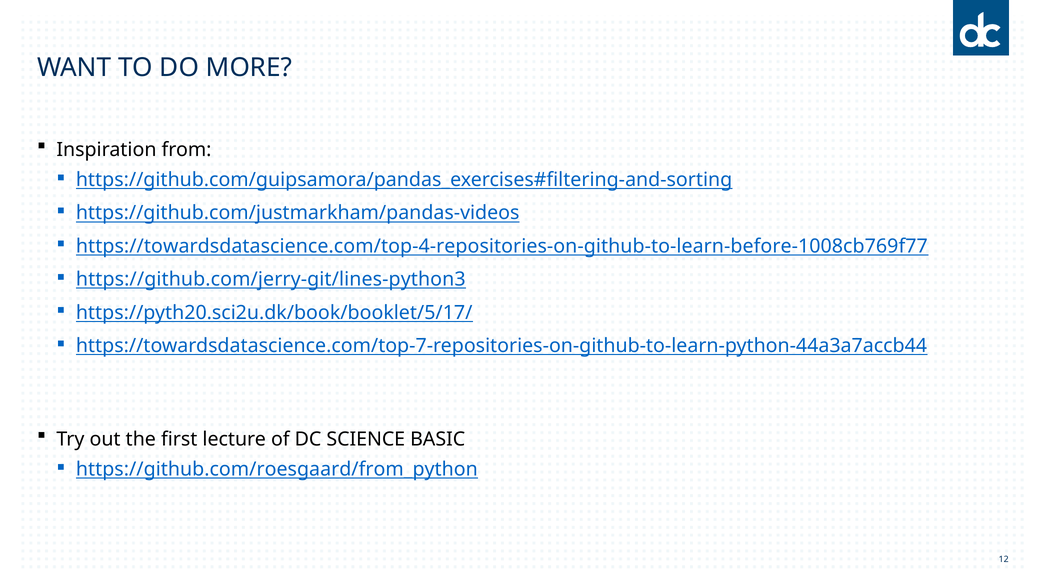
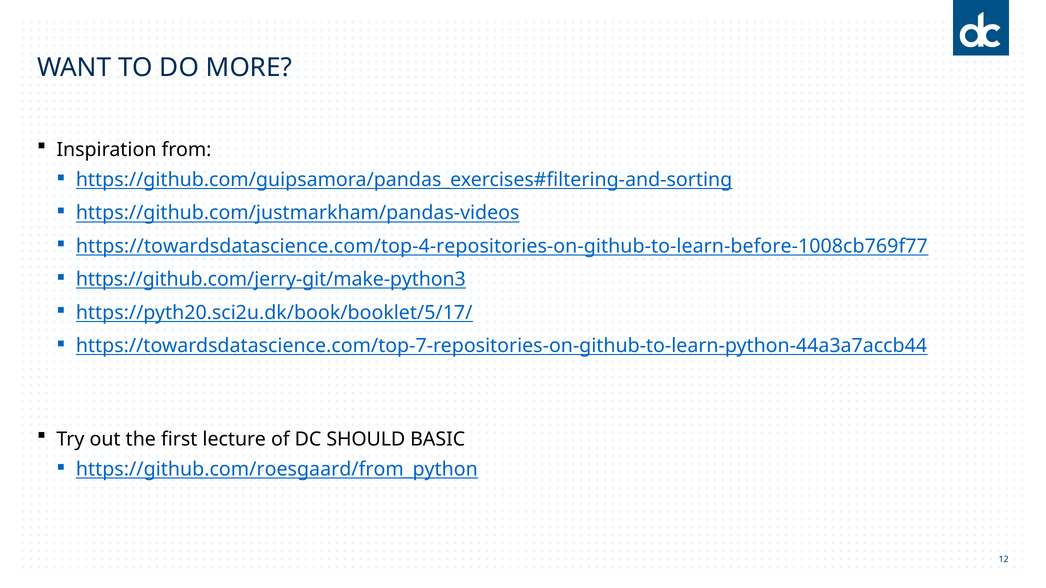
https://github.com/jerry-git/lines-python3: https://github.com/jerry-git/lines-python3 -> https://github.com/jerry-git/make-python3
SCIENCE: SCIENCE -> SHOULD
